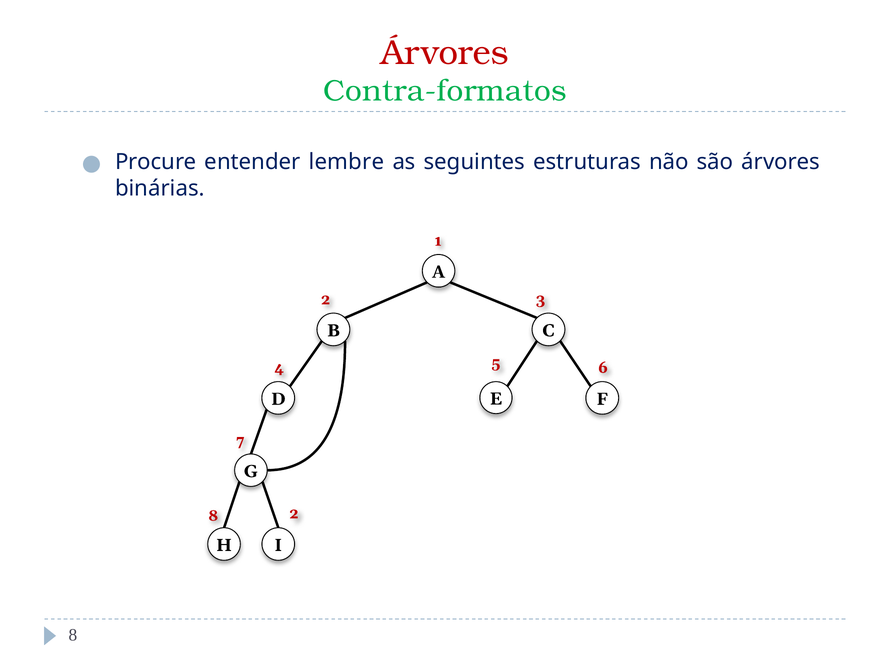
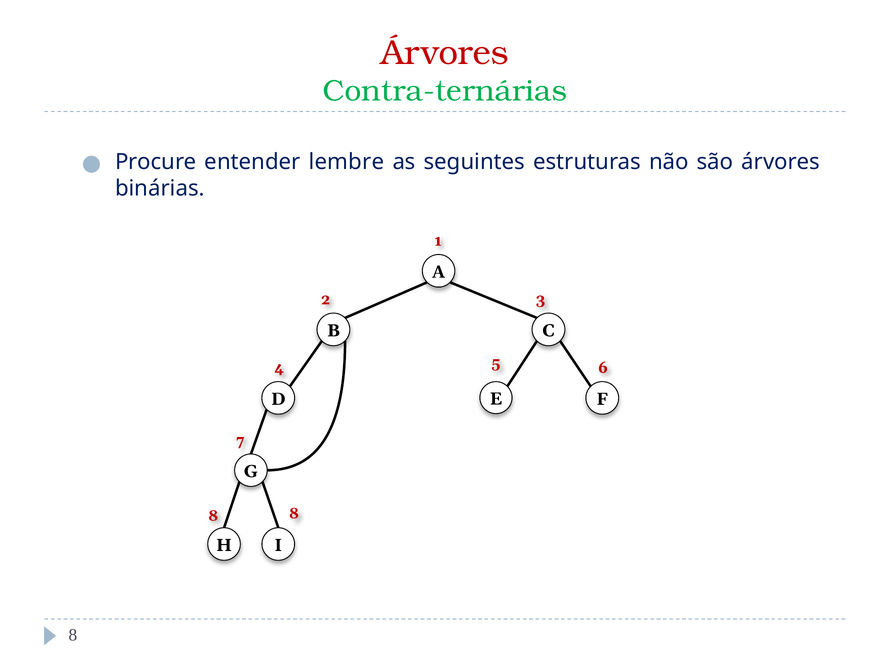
Contra-formatos: Contra-formatos -> Contra-ternárias
8 2: 2 -> 8
